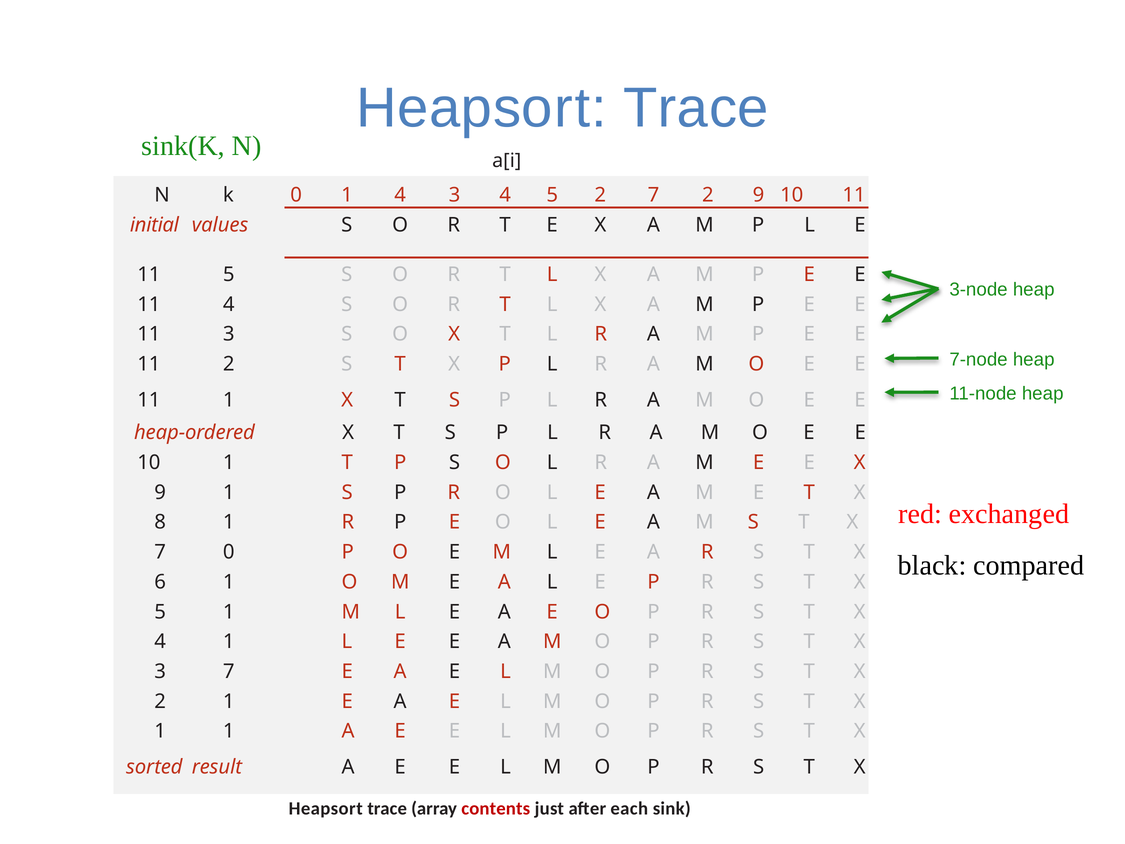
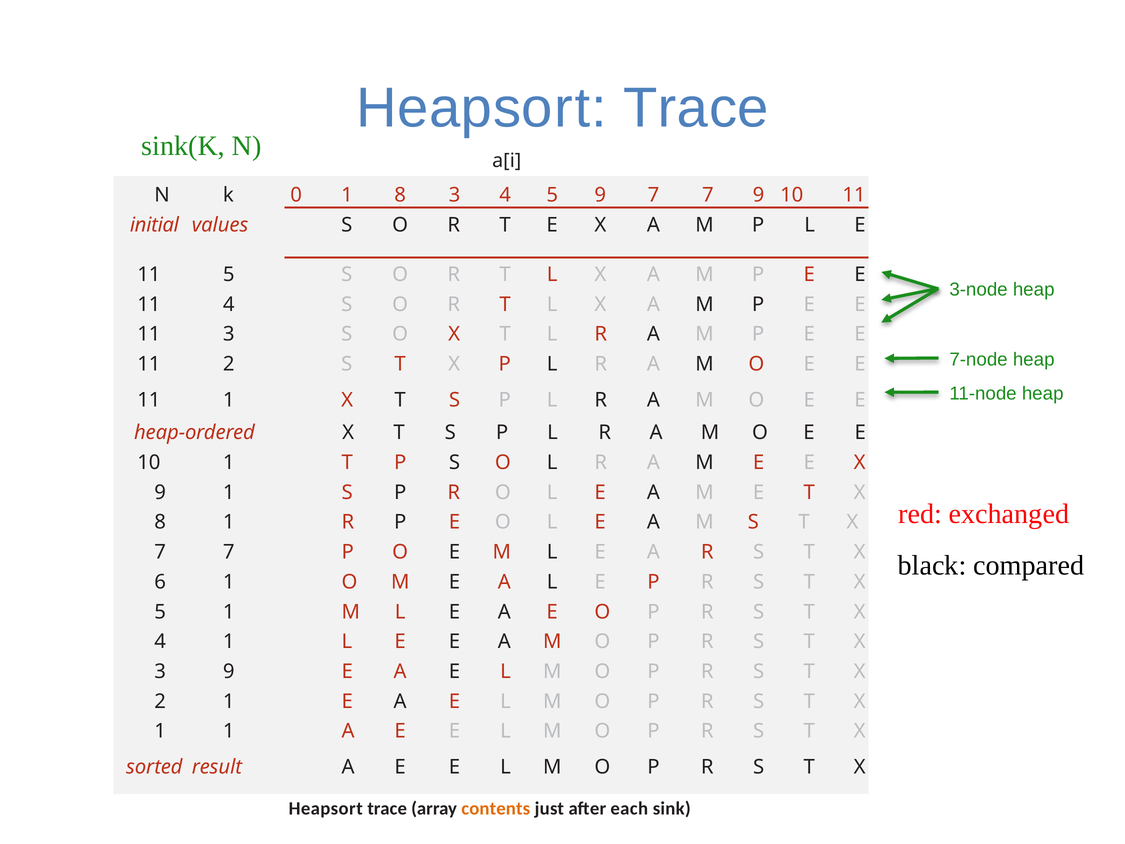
1 4: 4 -> 8
5 2: 2 -> 9
2 at (708, 195): 2 -> 7
0 at (229, 552): 0 -> 7
3 7: 7 -> 9
contents colour: red -> orange
